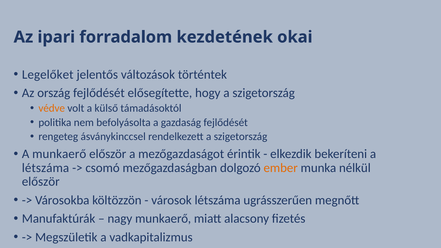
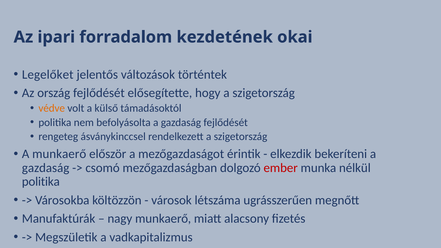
létszáma at (46, 168): létszáma -> gazdaság
ember colour: orange -> red
először at (41, 182): először -> politika
